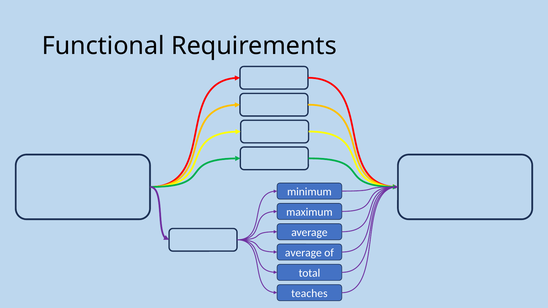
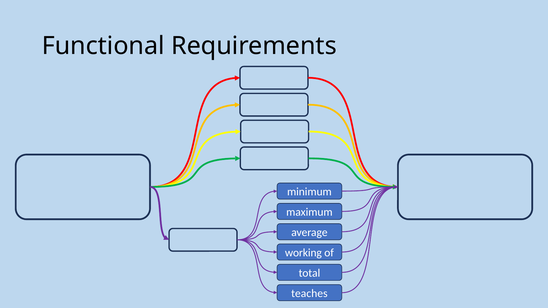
average at (303, 253): average -> working
